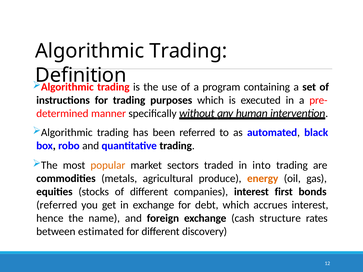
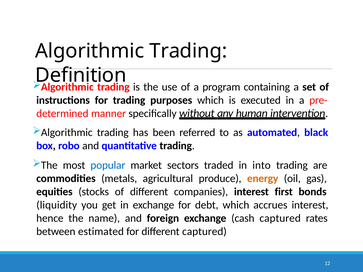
popular colour: orange -> blue
referred at (57, 205): referred -> liquidity
cash structure: structure -> captured
different discovery: discovery -> captured
